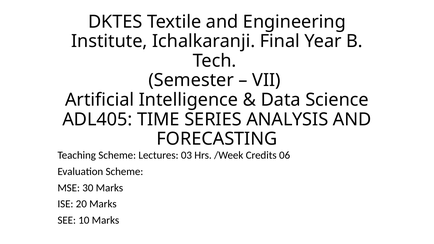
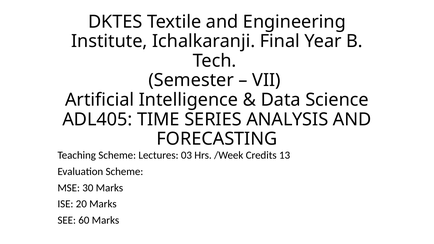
06: 06 -> 13
10: 10 -> 60
